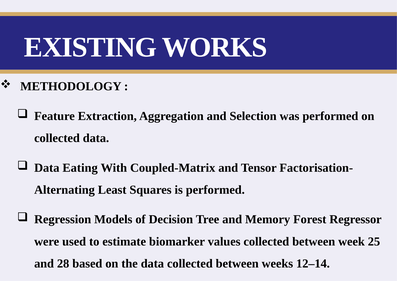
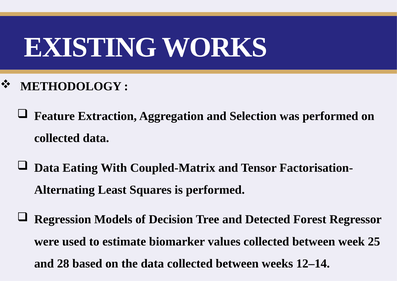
Memory: Memory -> Detected
